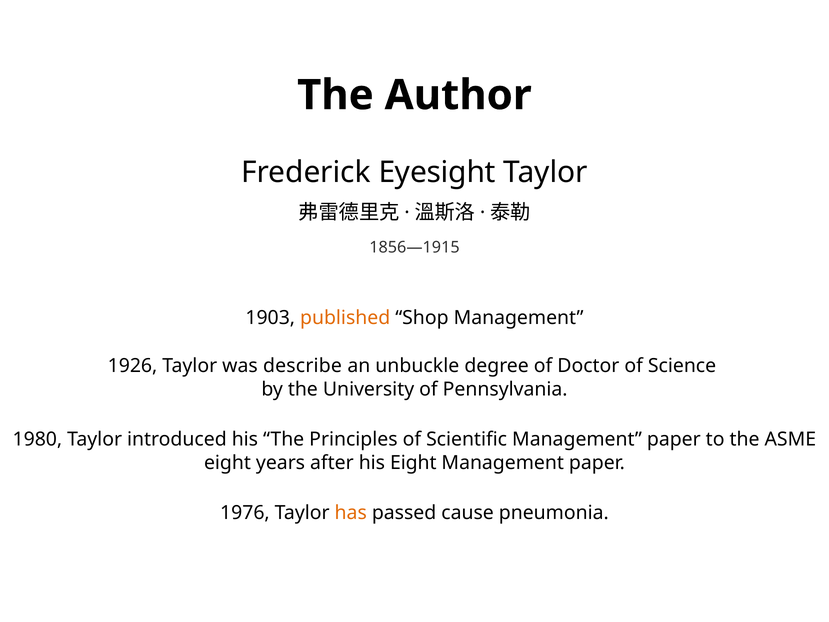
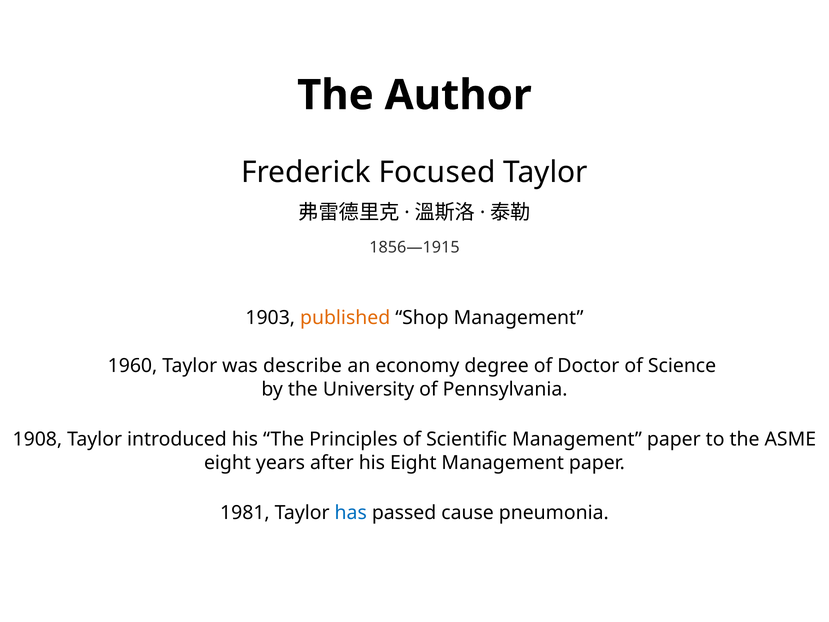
Eyesight: Eyesight -> Focused
1926: 1926 -> 1960
unbuckle: unbuckle -> economy
1980: 1980 -> 1908
1976: 1976 -> 1981
has colour: orange -> blue
